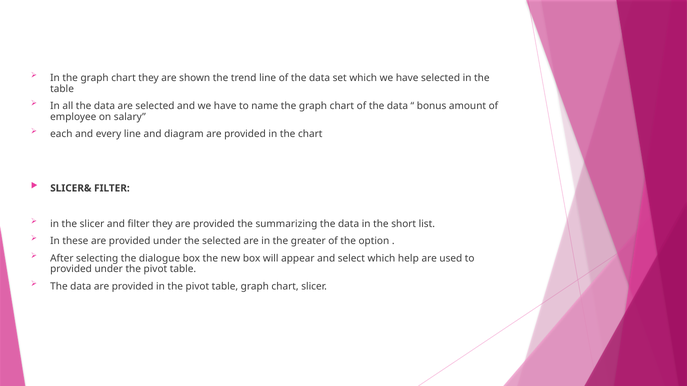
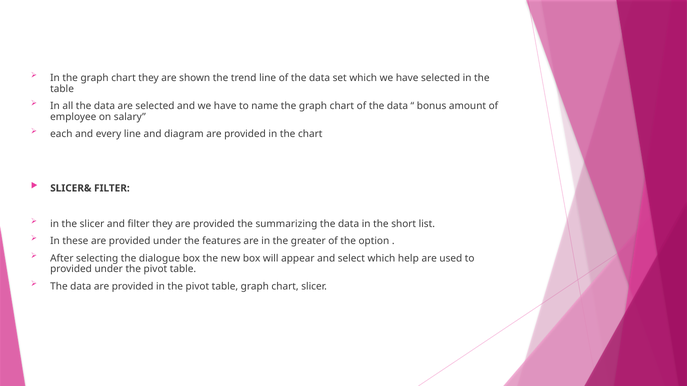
the selected: selected -> features
